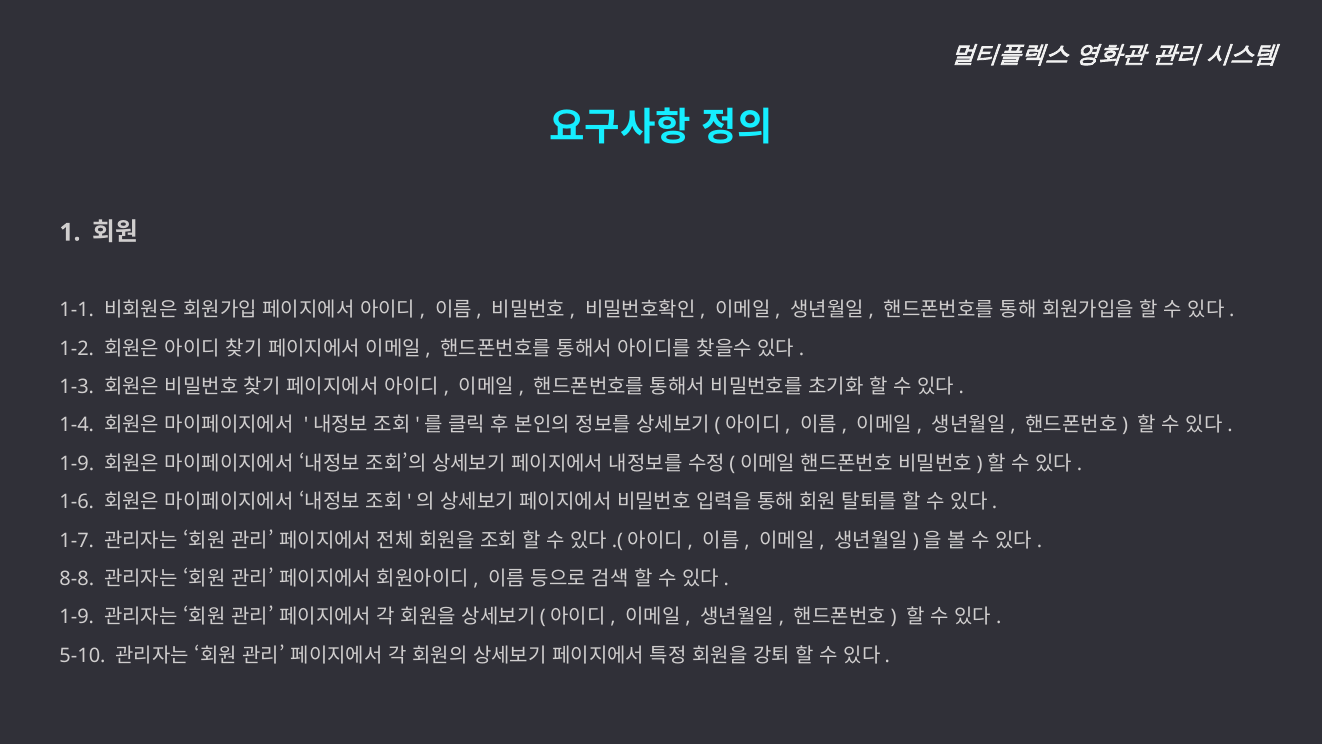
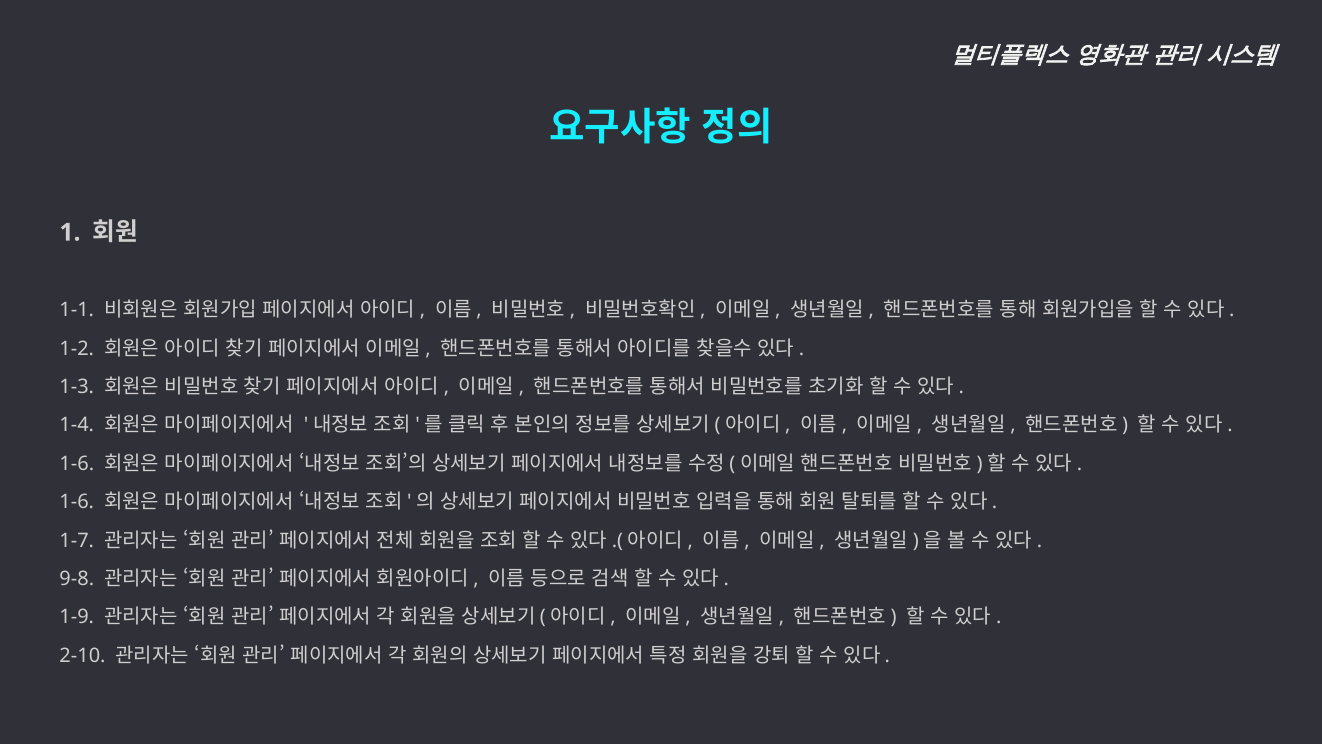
1-9 at (77, 463): 1-9 -> 1-6
8-8: 8-8 -> 9-8
5-10: 5-10 -> 2-10
